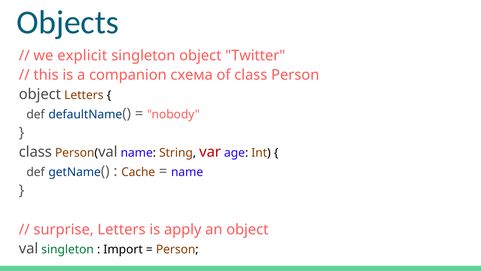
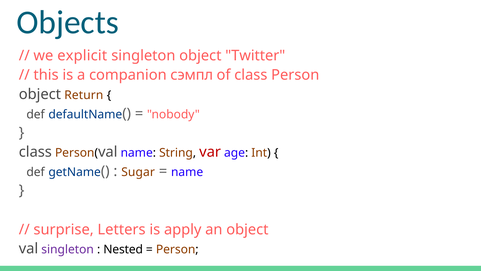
схема: схема -> сэмпл
object Letters: Letters -> Return
Cache: Cache -> Sugar
singleton at (68, 249) colour: green -> purple
Import: Import -> Nested
